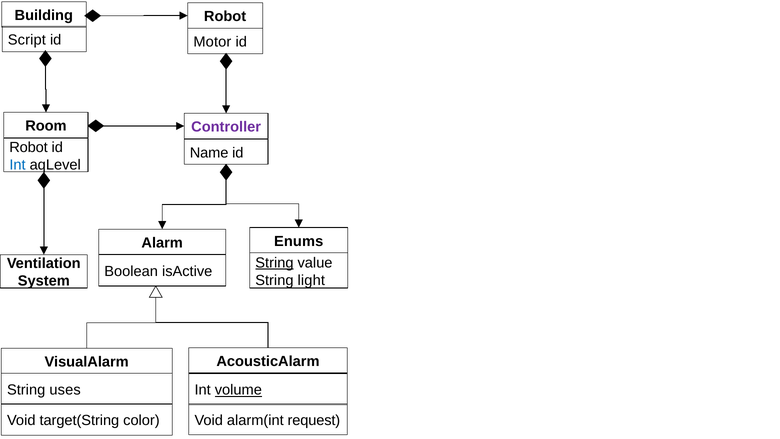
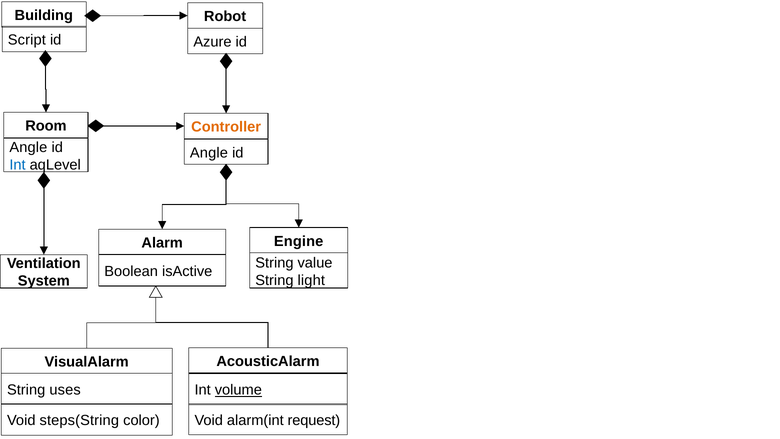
Motor: Motor -> Azure
Controller colour: purple -> orange
Robot at (29, 147): Robot -> Angle
Name at (209, 153): Name -> Angle
Enums: Enums -> Engine
String at (274, 263) underline: present -> none
target(String: target(String -> steps(String
